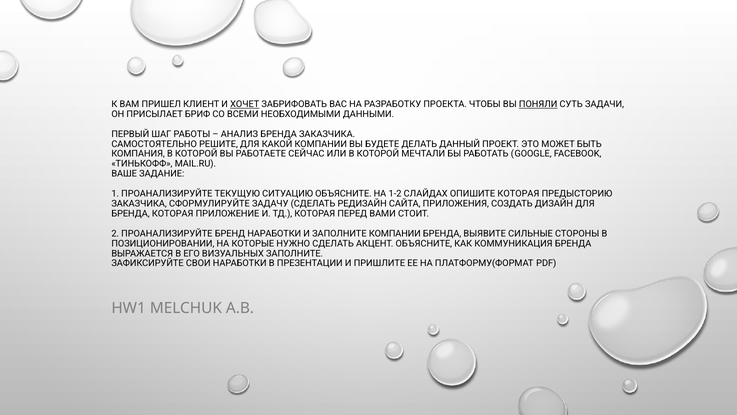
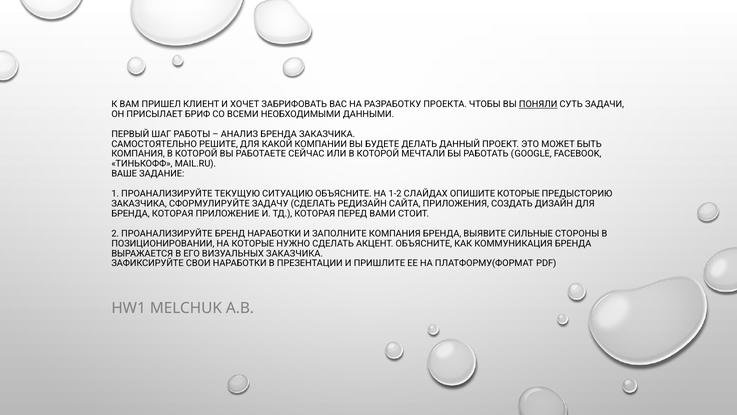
ХОЧЕТ underline: present -> none
ОПИШИТЕ КОТОРАЯ: КОТОРАЯ -> КОТОРЫЕ
ЗАПОЛНИТЕ КОМПАНИИ: КОМПАНИИ -> КОМПАНИЯ
ВИЗУАЛЬНЫХ ЗАПОЛНИТЕ: ЗАПОЛНИТЕ -> ЗАКАЗЧИКА
